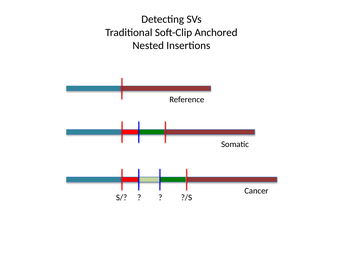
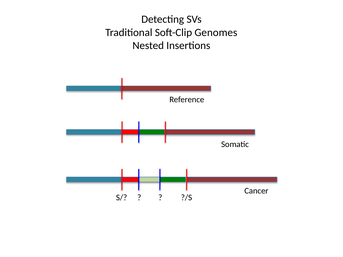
Anchored: Anchored -> Genomes
